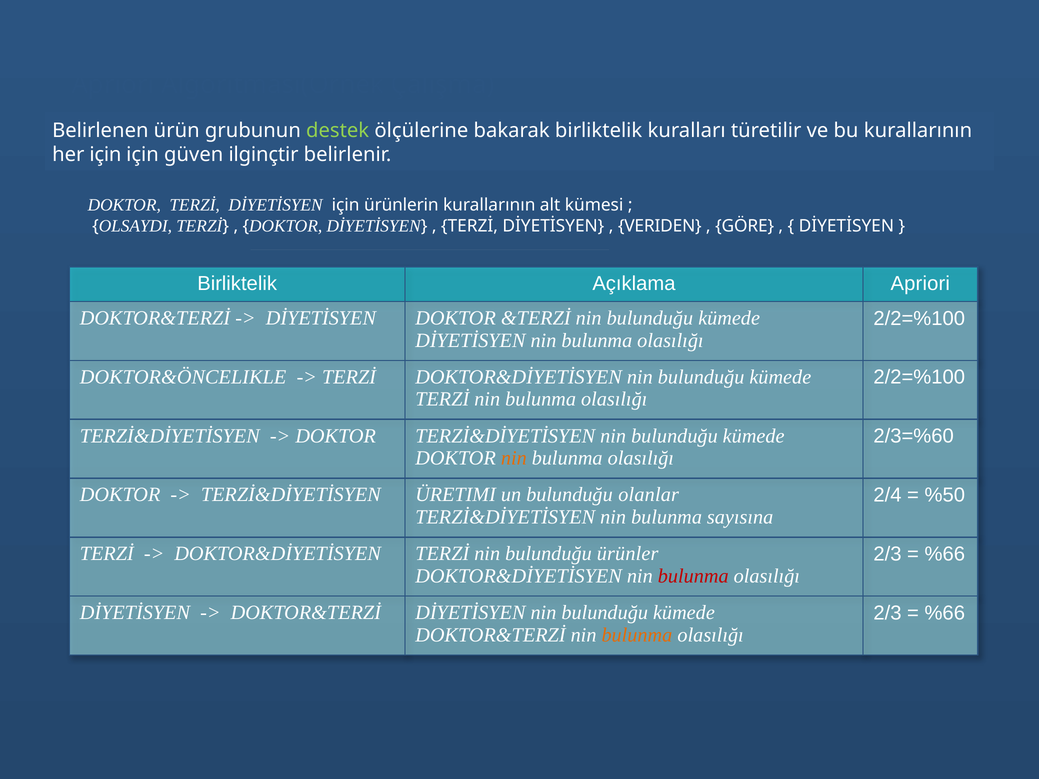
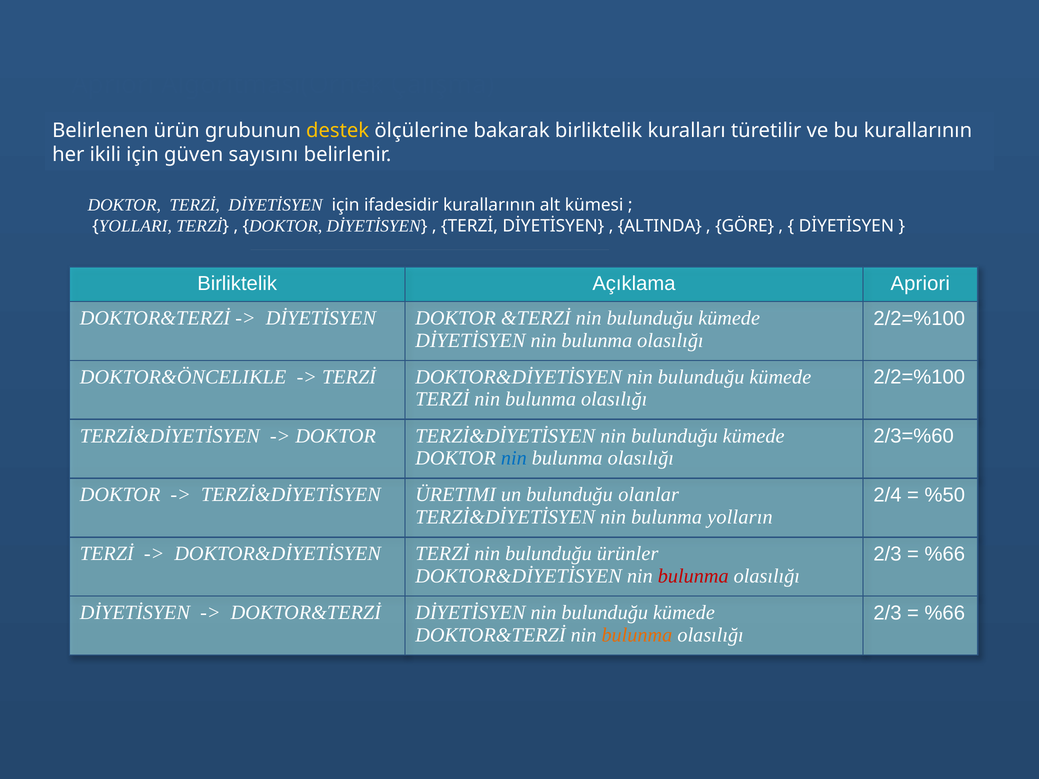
destek colour: light green -> yellow
her için: için -> ikili
ilginçtir: ilginçtir -> sayısını
ürünlerin: ürünlerin -> ifadesidir
OLSAYDI: OLSAYDI -> YOLLARI
VERIDEN: VERIDEN -> ALTINDA
nin at (514, 458) colour: orange -> blue
sayısına: sayısına -> yolların
